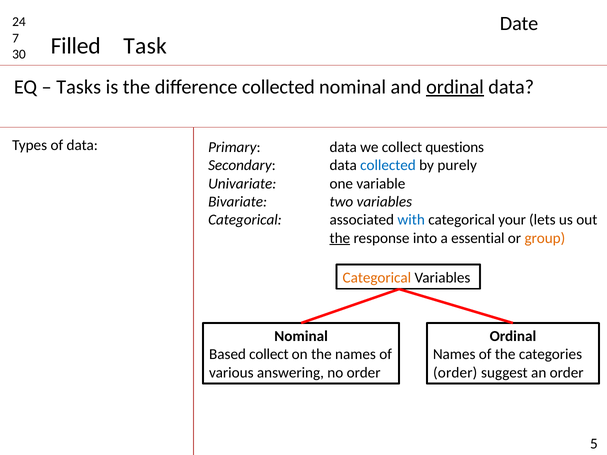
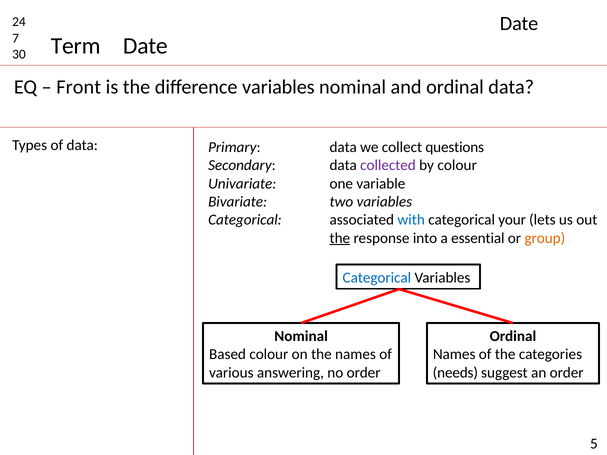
Task at (145, 46): Task -> Date
Filled: Filled -> Term
Tasks: Tasks -> Front
difference collected: collected -> variables
ordinal at (455, 87) underline: present -> none
collected at (388, 165) colour: blue -> purple
by purely: purely -> colour
Categorical at (377, 278) colour: orange -> blue
Based collect: collect -> colour
order at (455, 373): order -> needs
